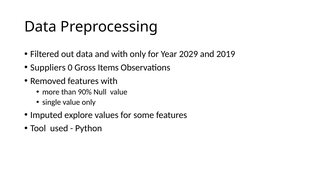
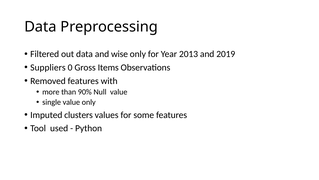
and with: with -> wise
2029: 2029 -> 2013
explore: explore -> clusters
